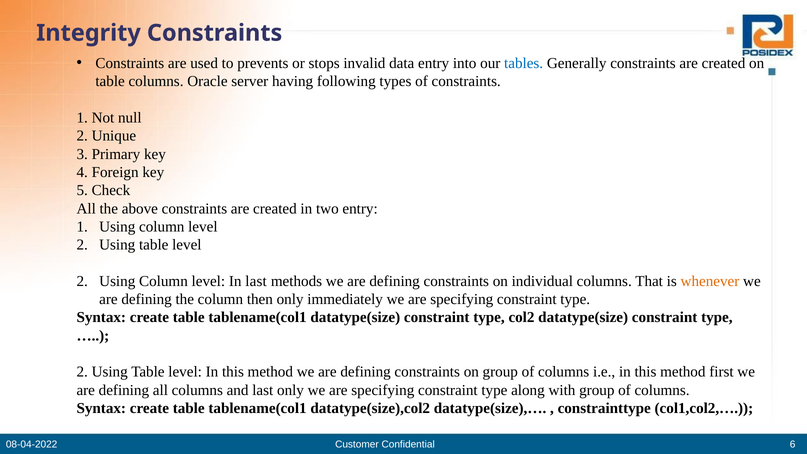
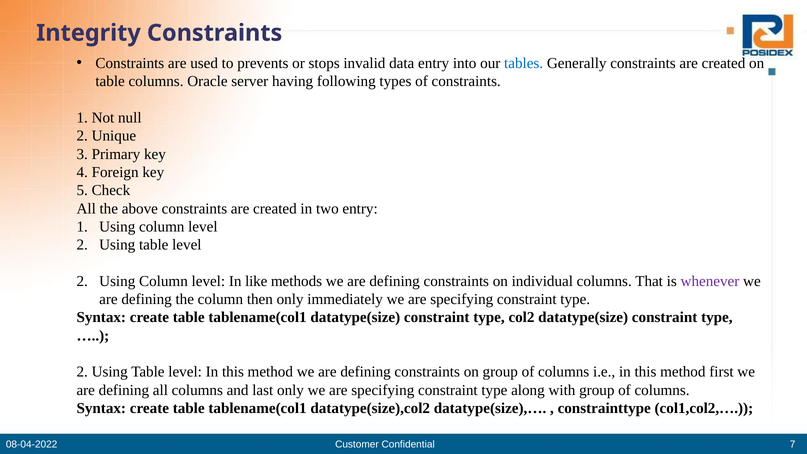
In last: last -> like
whenever colour: orange -> purple
6: 6 -> 7
